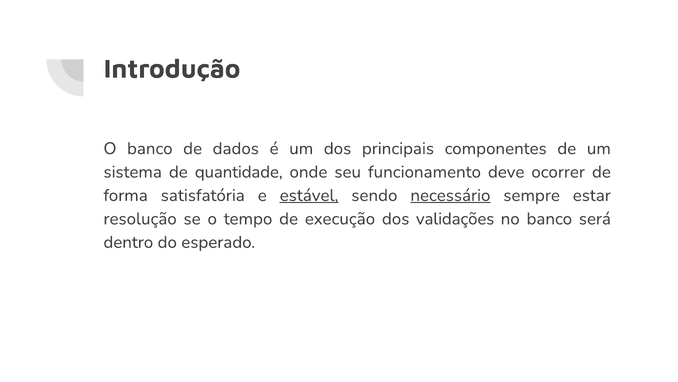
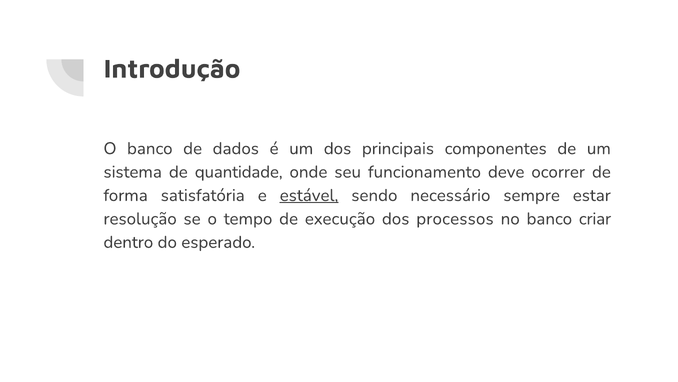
necessário underline: present -> none
validações: validações -> processos
será: será -> criar
